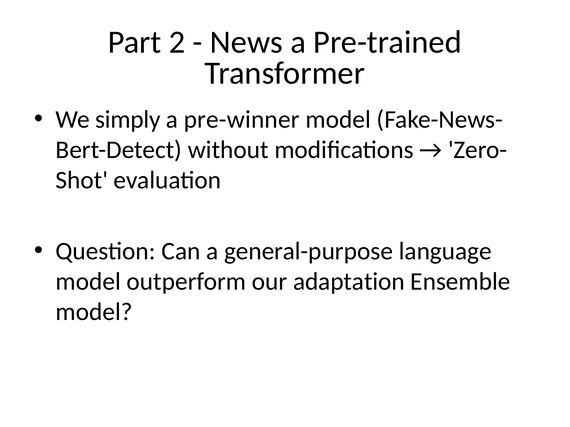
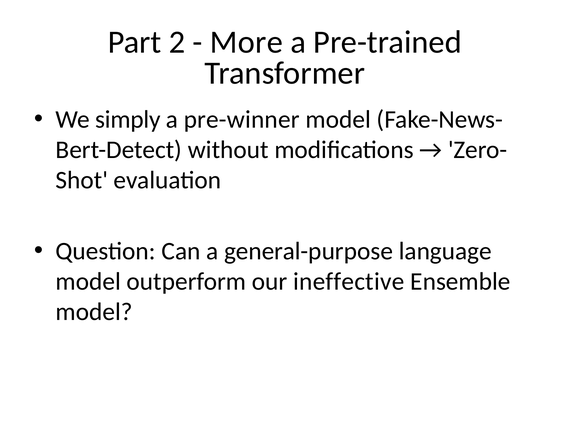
News: News -> More
adaptation: adaptation -> ineffective
